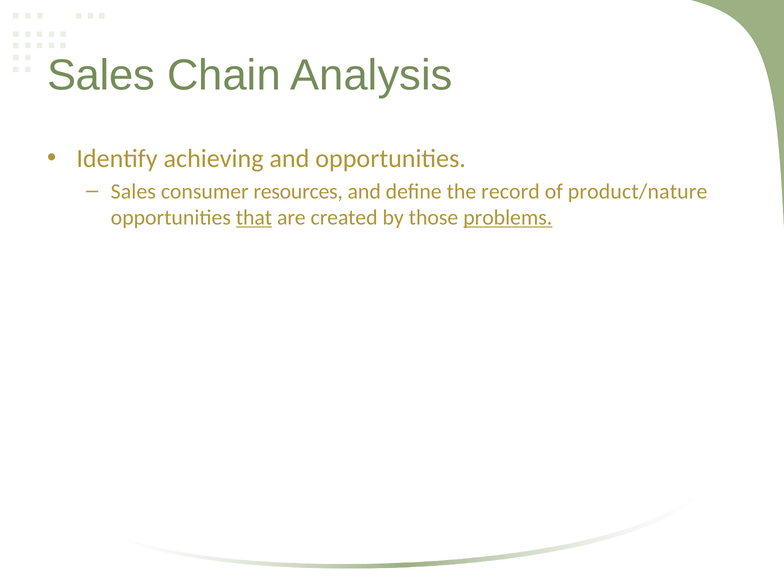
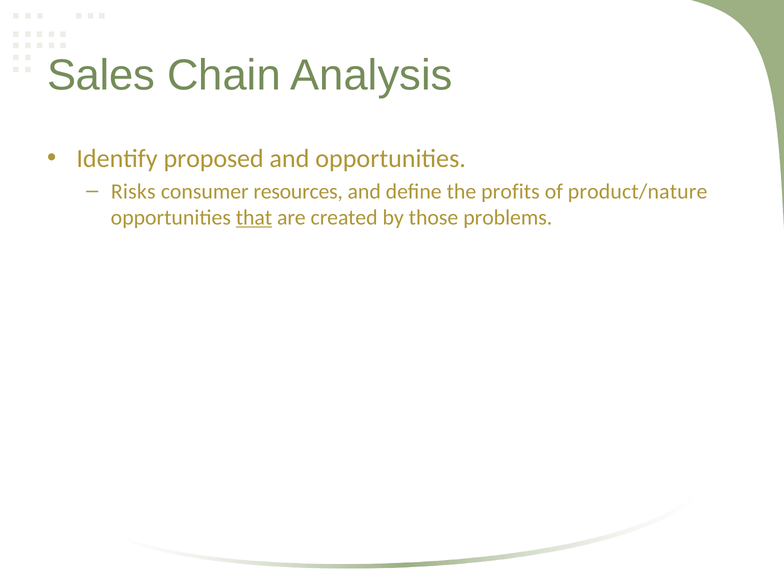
achieving: achieving -> proposed
Sales at (133, 191): Sales -> Risks
record: record -> profits
problems underline: present -> none
